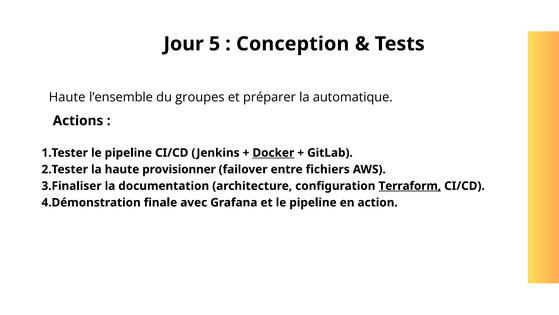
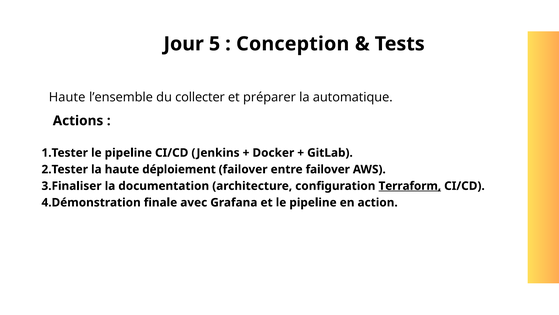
groupes: groupes -> collecter
Docker underline: present -> none
provisionner: provisionner -> déploiement
entre fichiers: fichiers -> failover
